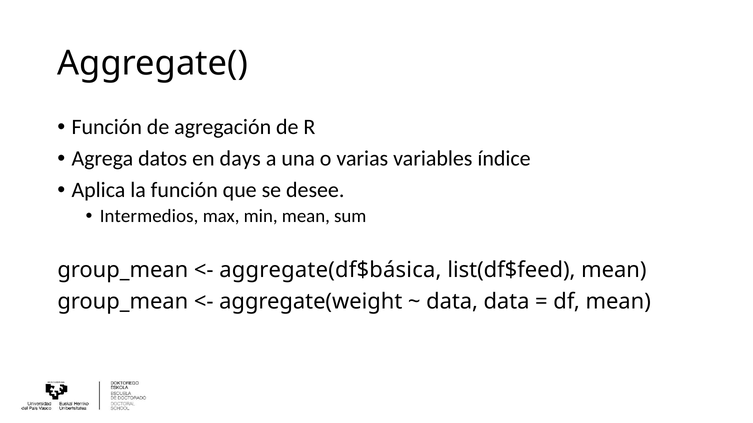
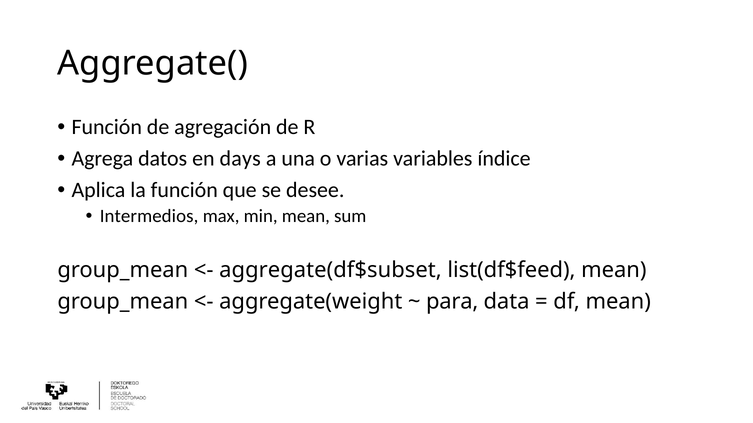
aggregate(df$básica: aggregate(df$básica -> aggregate(df$subset
data at (452, 302): data -> para
